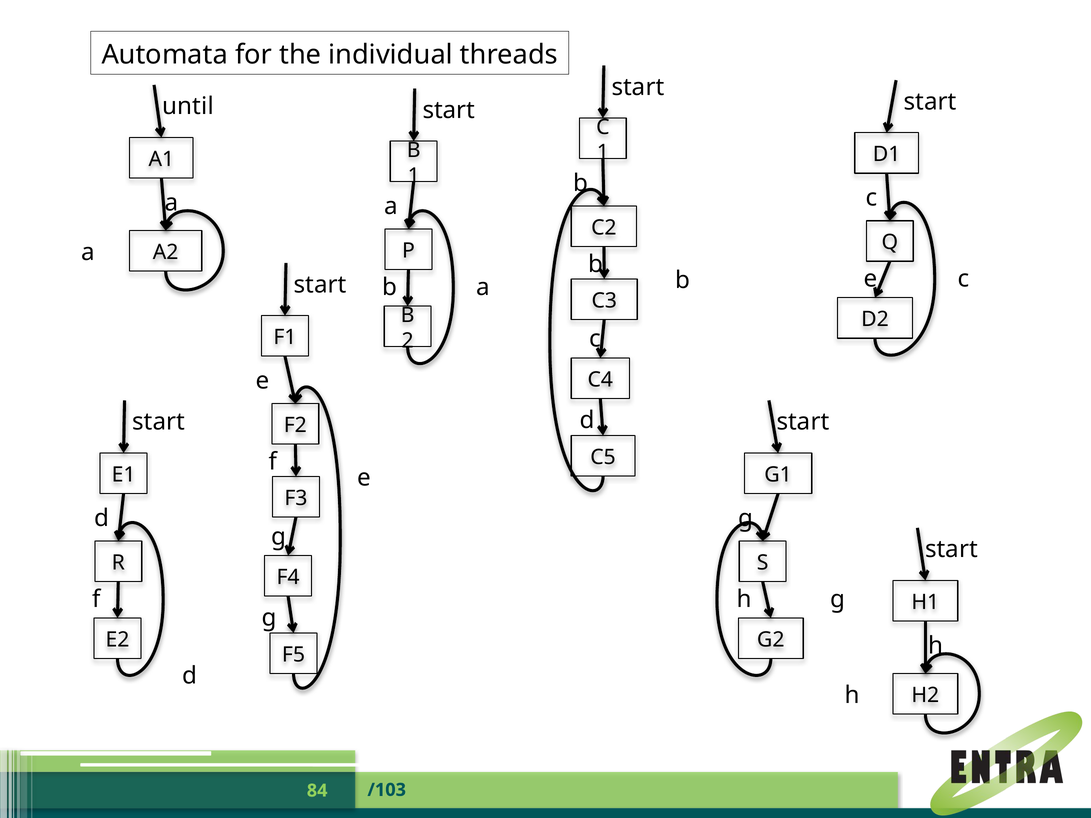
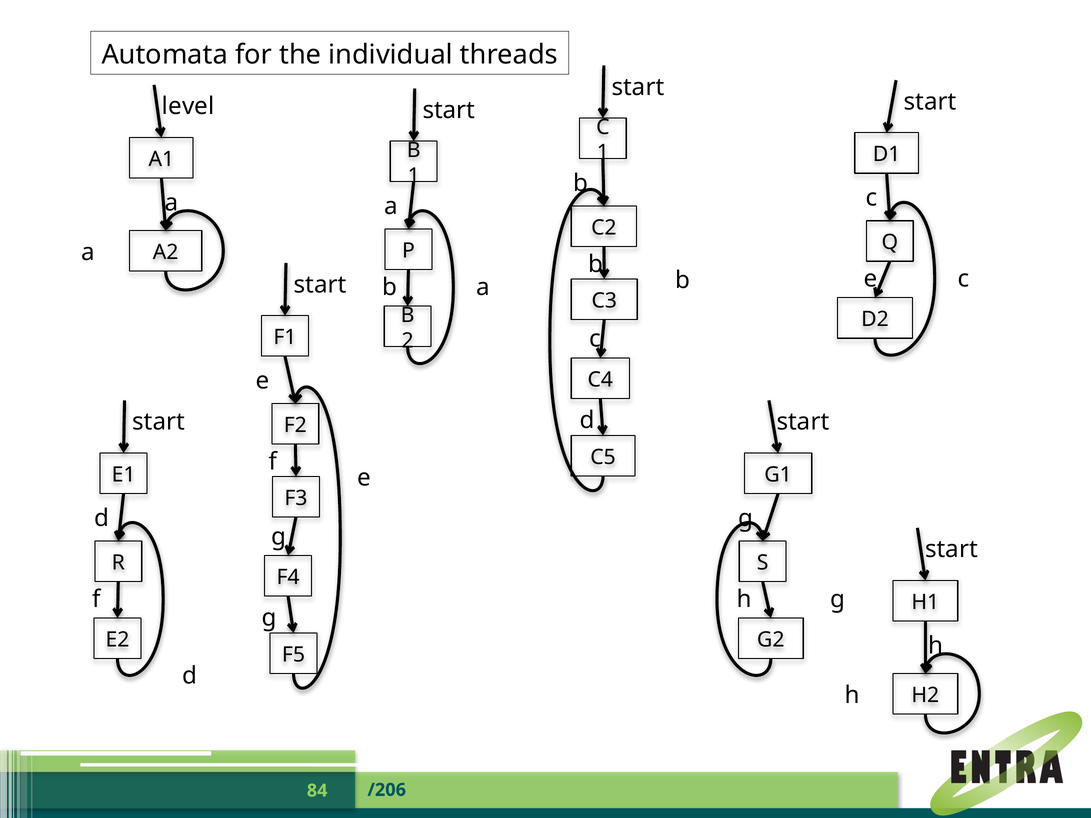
until: until -> level
/103: /103 -> /206
